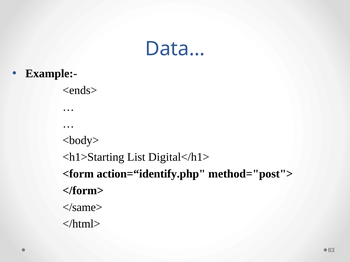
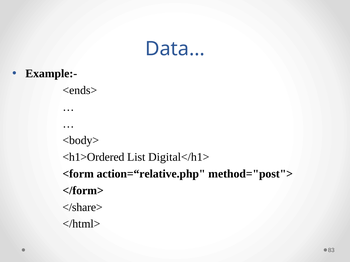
<h1>Starting: <h1>Starting -> <h1>Ordered
action=“identify.php: action=“identify.php -> action=“relative.php
</same>: </same> -> </share>
